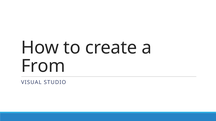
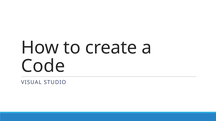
From: From -> Code
